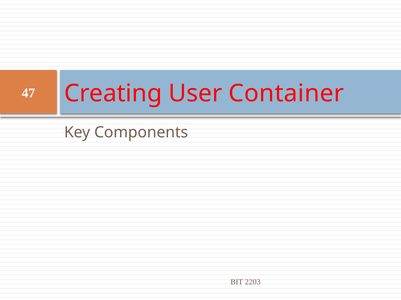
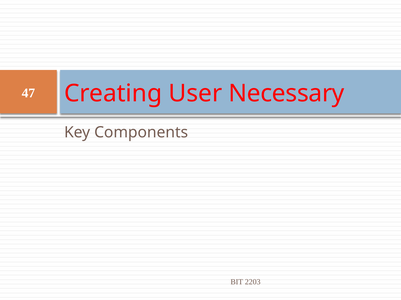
Container: Container -> Necessary
